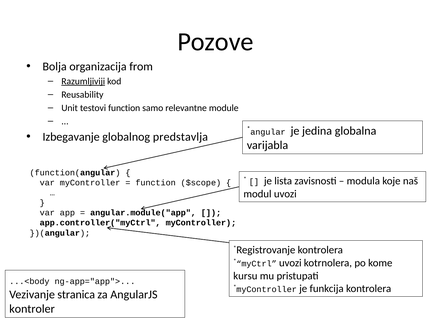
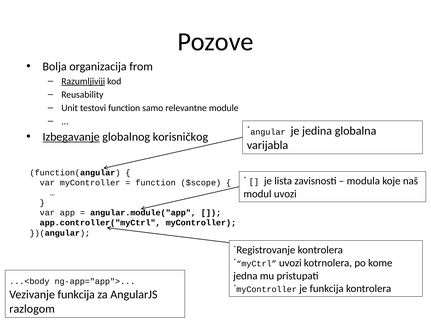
Izbegavanje underline: none -> present
predstavlja: predstavlja -> korisničkog
kursu: kursu -> jedna
Vezivanje stranica: stranica -> funkcija
kontroler: kontroler -> razlogom
